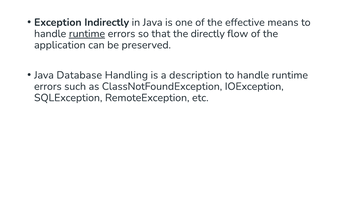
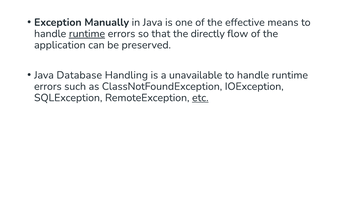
Indirectly: Indirectly -> Manually
description: description -> unavailable
etc underline: none -> present
